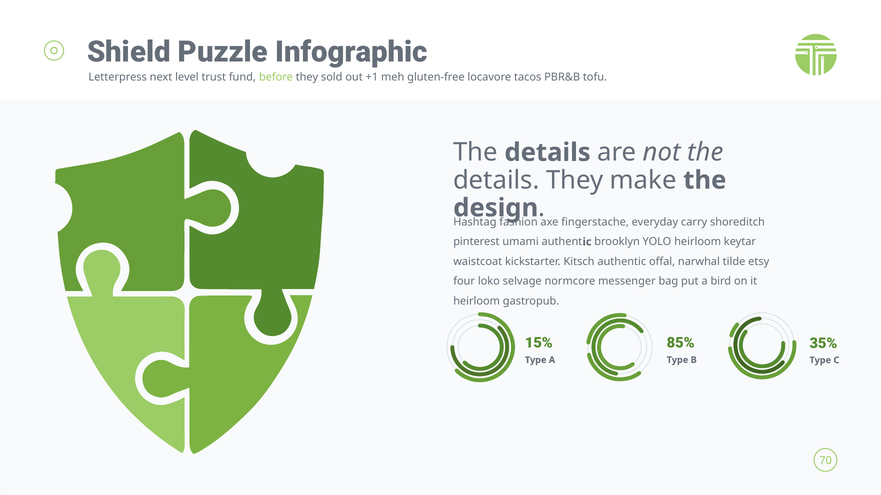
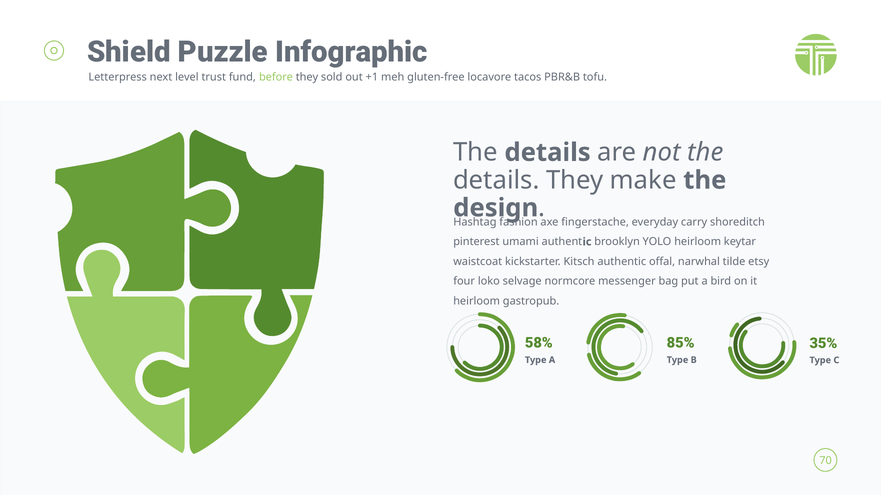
15%: 15% -> 58%
